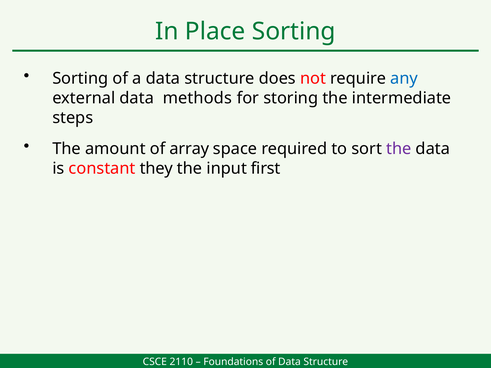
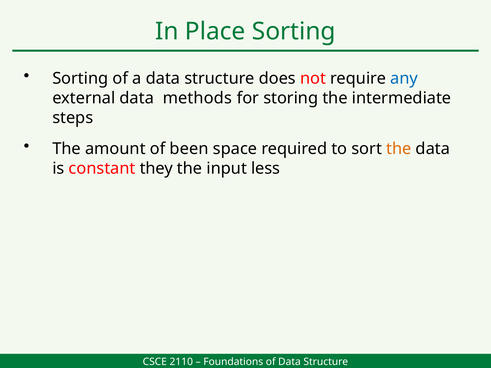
array: array -> been
the at (399, 149) colour: purple -> orange
first: first -> less
